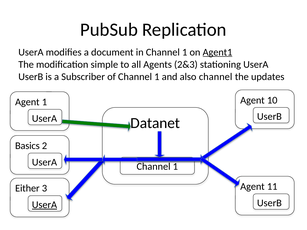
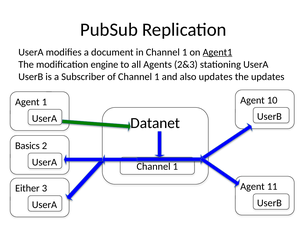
simple: simple -> engine
also channel: channel -> updates
UserA at (44, 205) underline: present -> none
